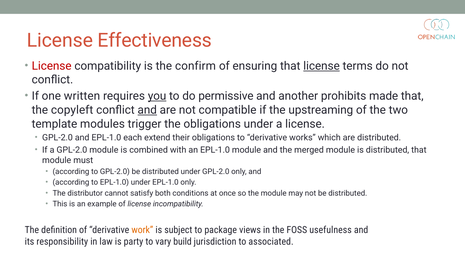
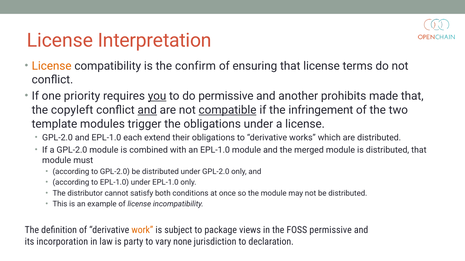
Effectiveness: Effectiveness -> Interpretation
License at (52, 66) colour: red -> orange
license at (322, 66) underline: present -> none
written: written -> priority
compatible underline: none -> present
upstreaming: upstreaming -> infringement
FOSS usefulness: usefulness -> permissive
responsibility: responsibility -> incorporation
build: build -> none
associated: associated -> declaration
